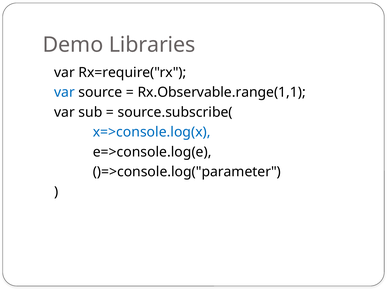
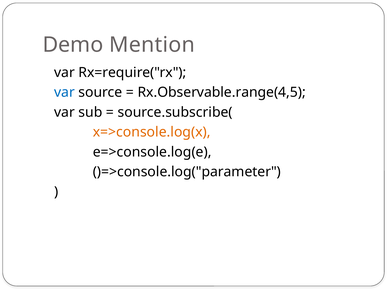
Libraries: Libraries -> Mention
Rx.Observable.range(1,1: Rx.Observable.range(1,1 -> Rx.Observable.range(4,5
x=>console.log(x colour: blue -> orange
